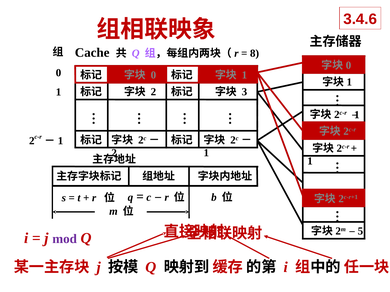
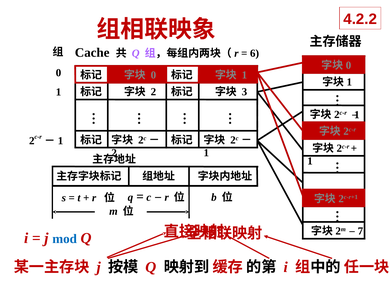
3.4.6: 3.4.6 -> 4.2.2
8: 8 -> 6
5: 5 -> 7
mod colour: purple -> blue
